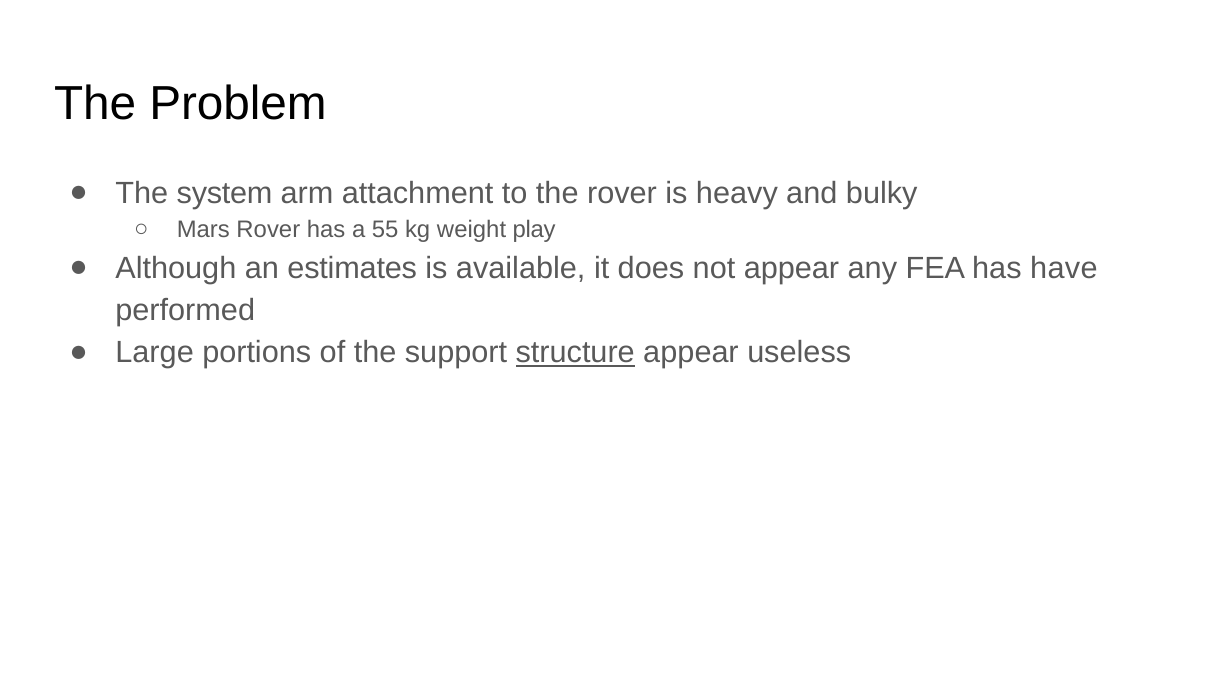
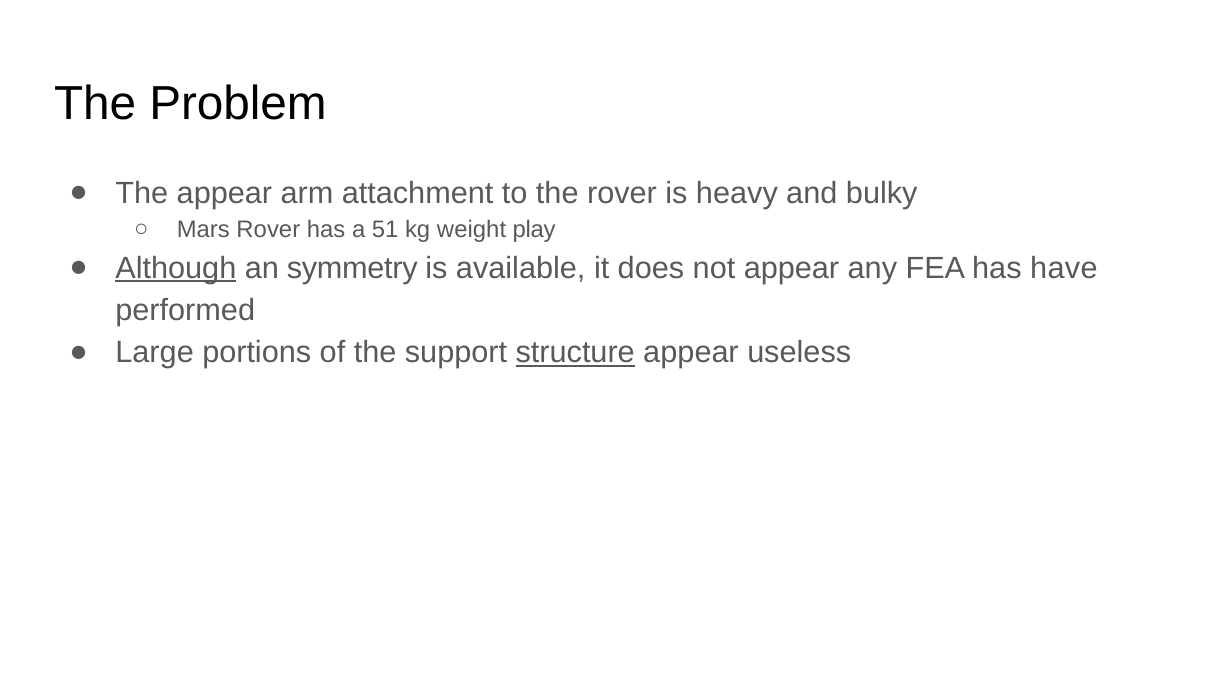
The system: system -> appear
55: 55 -> 51
Although underline: none -> present
estimates: estimates -> symmetry
